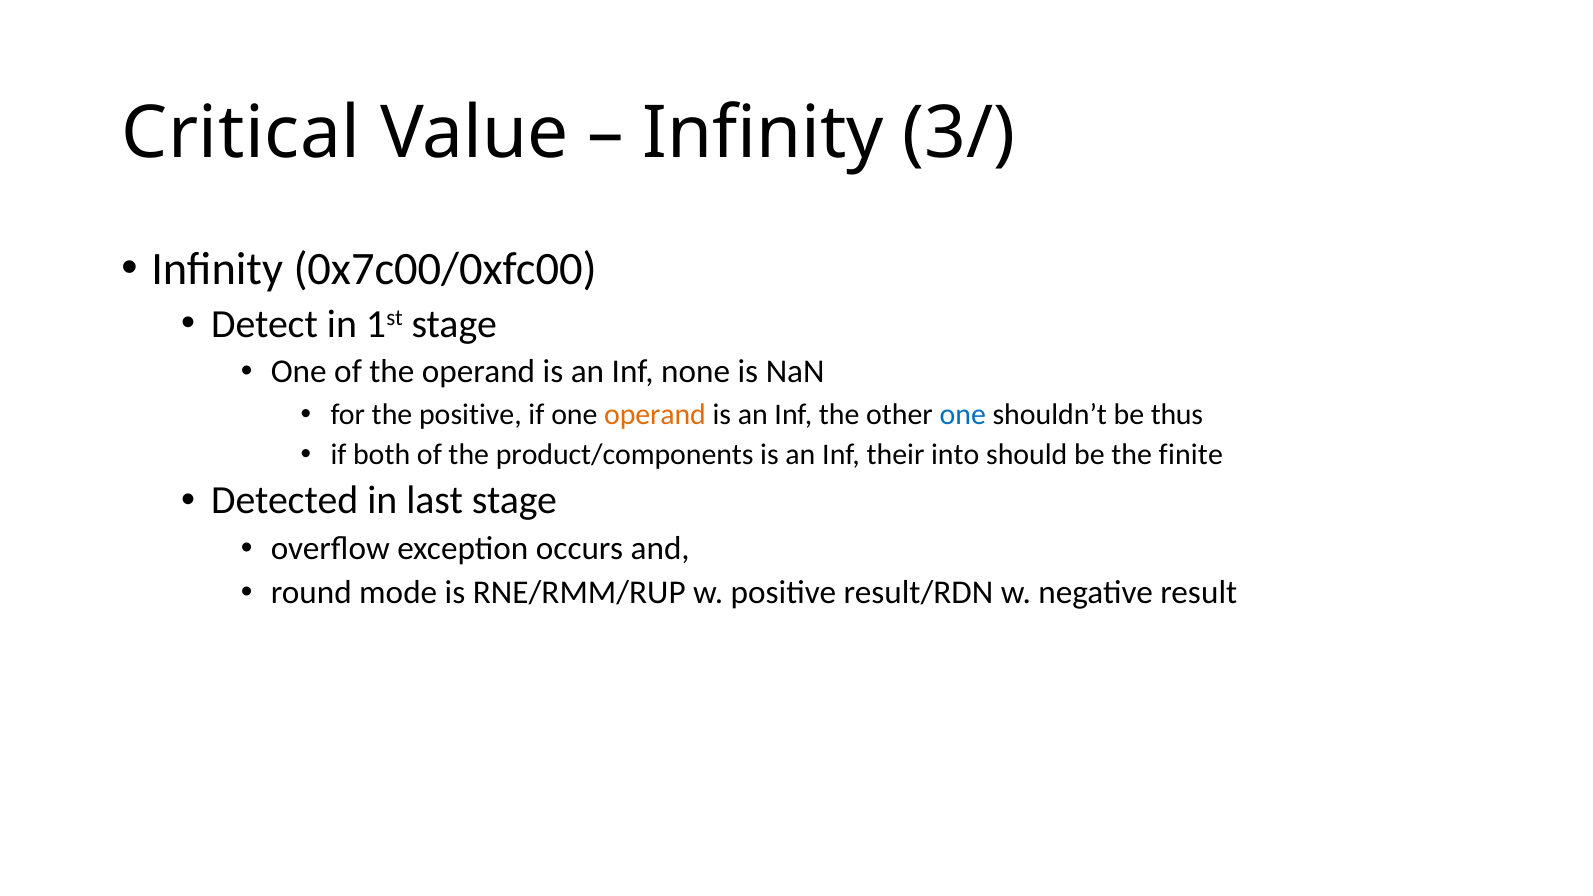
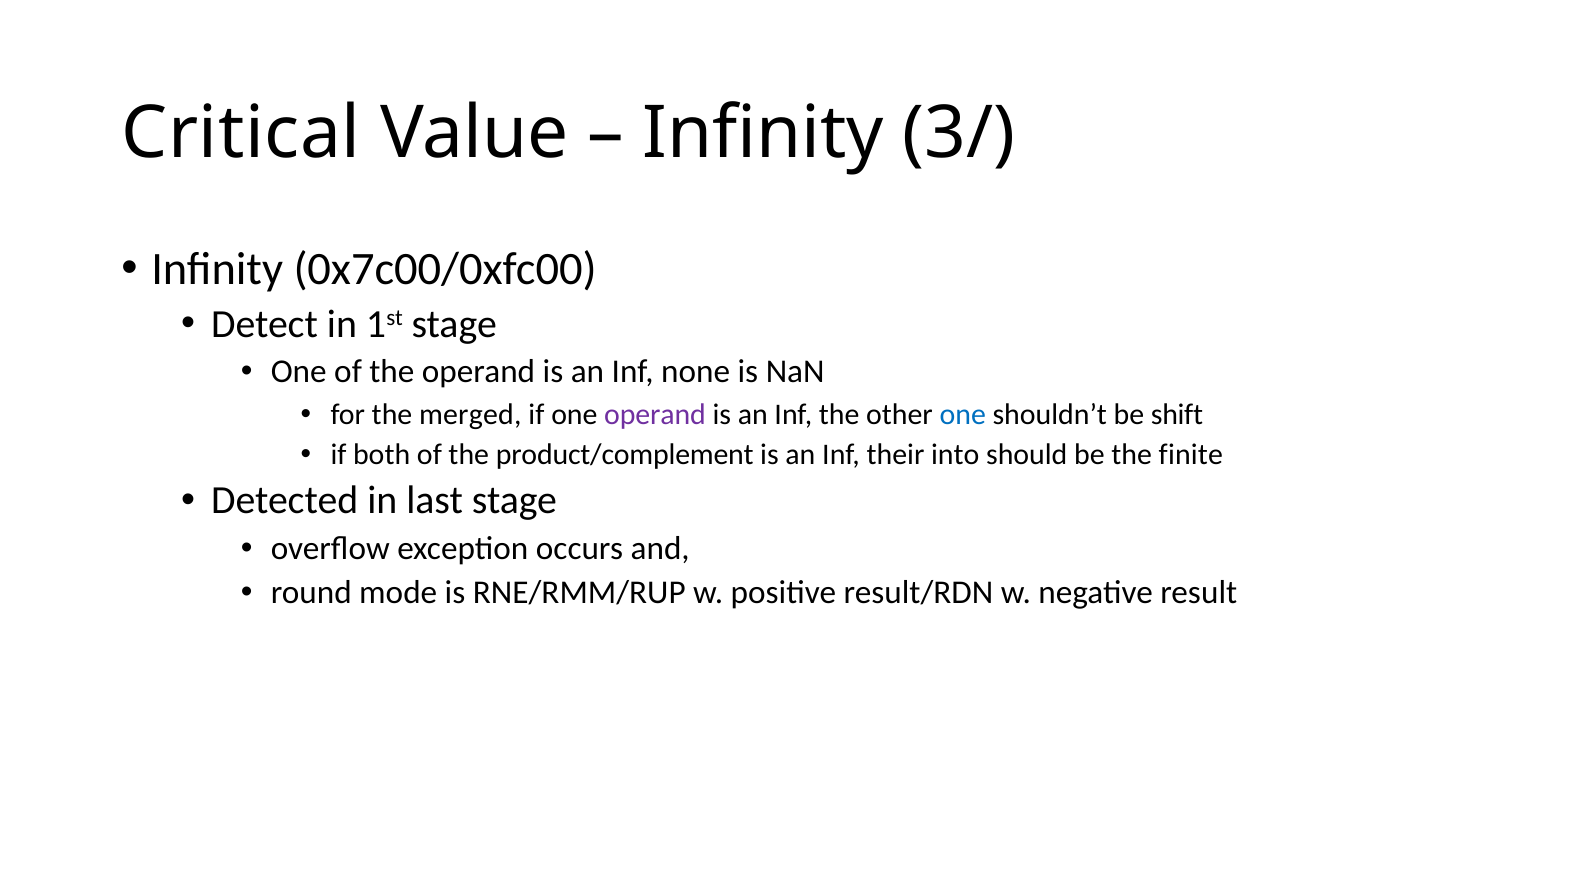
the positive: positive -> merged
operand at (655, 414) colour: orange -> purple
thus: thus -> shift
product/components: product/components -> product/complement
